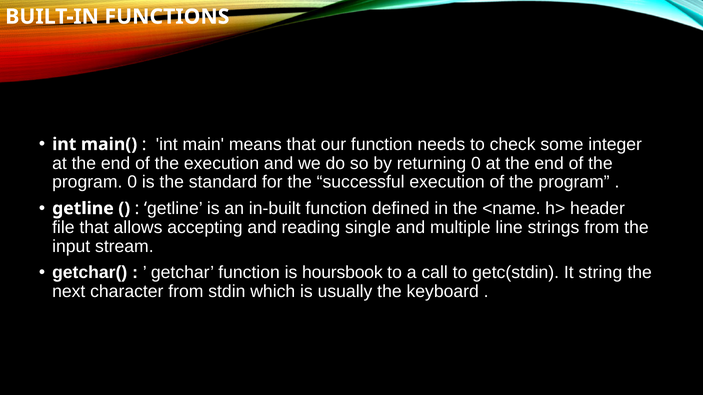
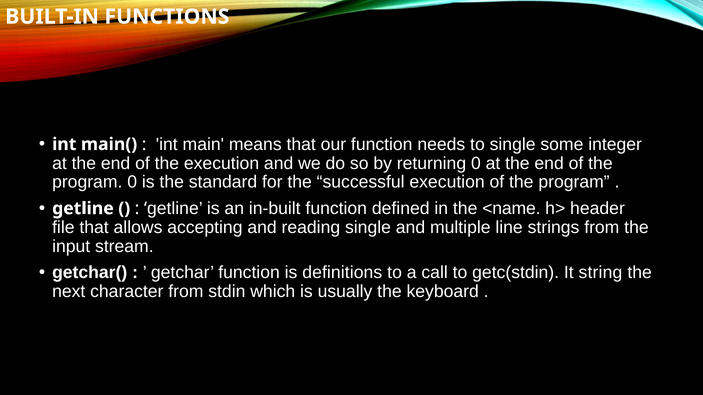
to check: check -> single
hoursbook: hoursbook -> definitions
